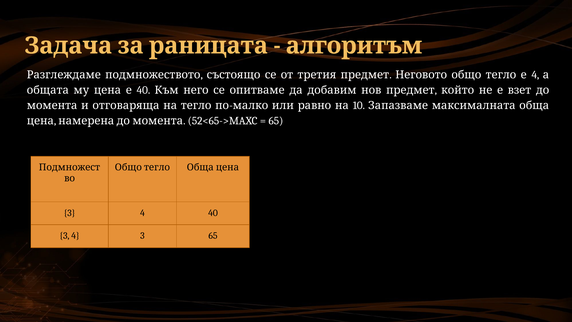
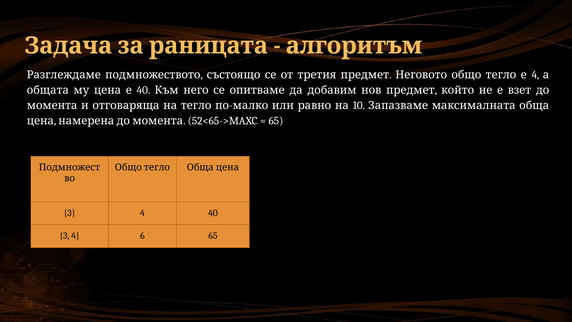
4 3: 3 -> 6
